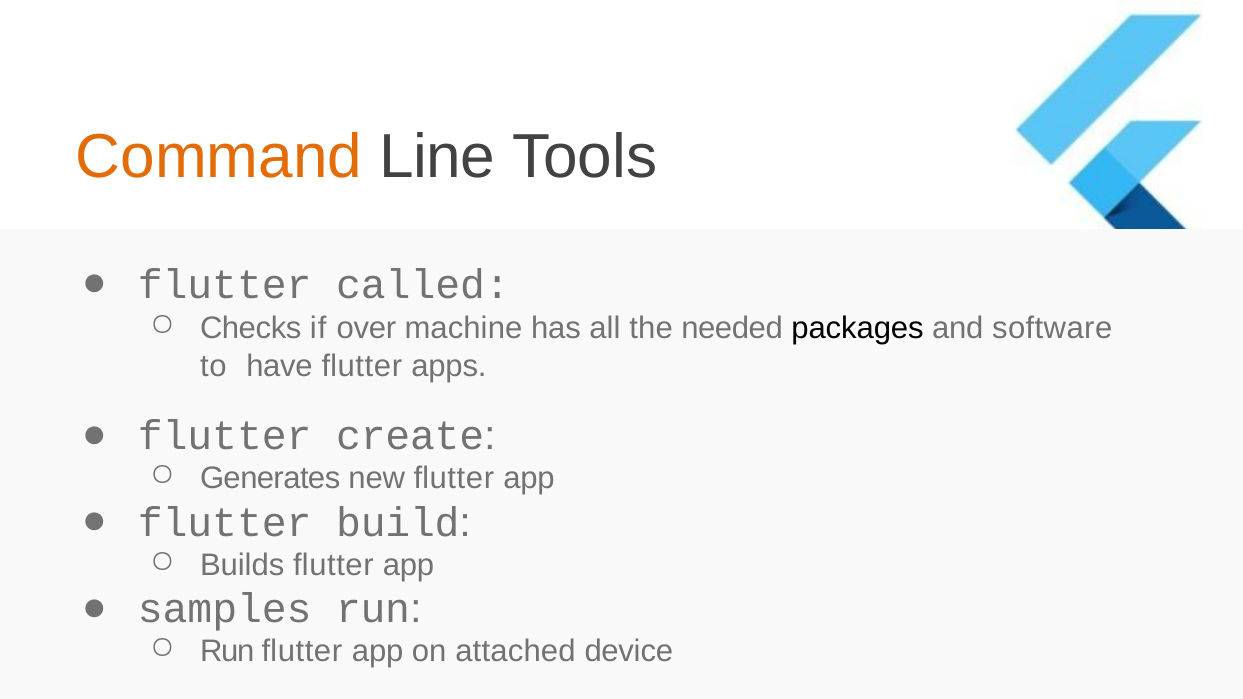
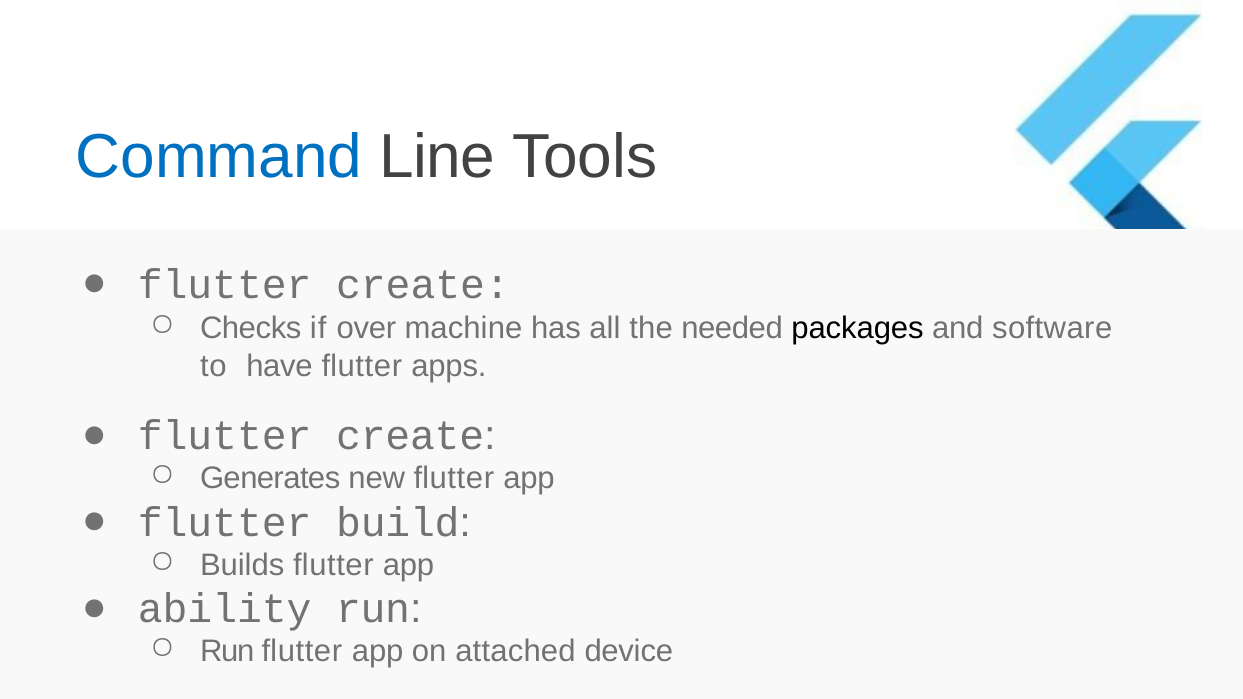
Command colour: orange -> blue
called at (423, 284): called -> create
samples: samples -> ability
